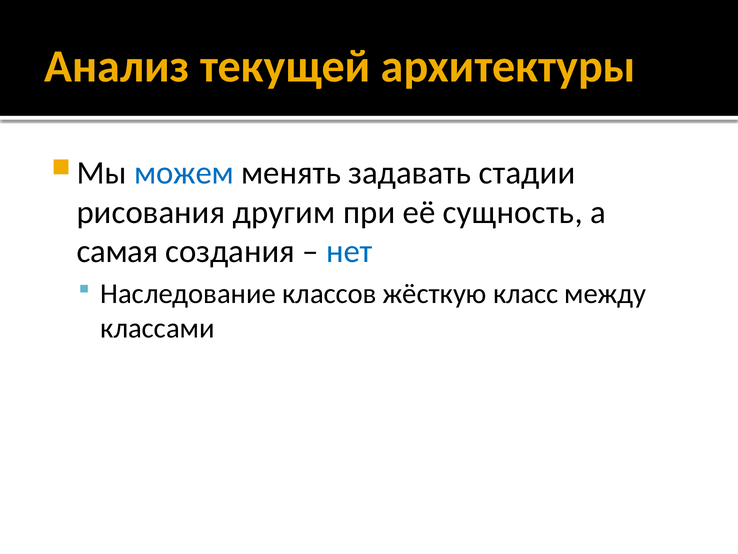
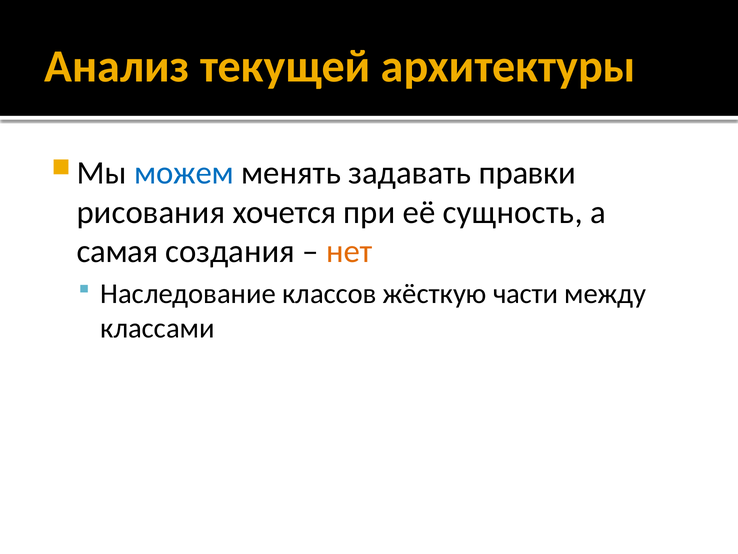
стадии: стадии -> правки
другим: другим -> хочется
нет colour: blue -> orange
класс: класс -> части
